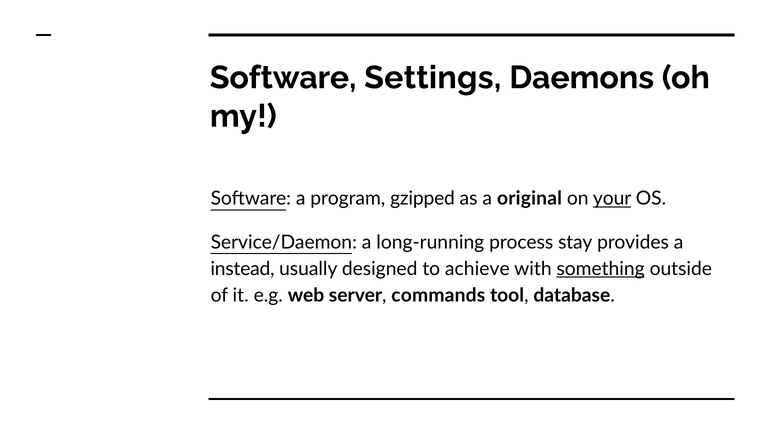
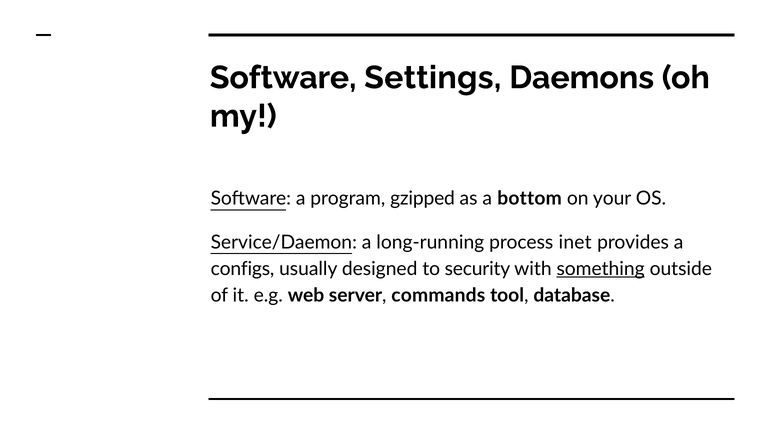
original: original -> bottom
your underline: present -> none
stay: stay -> inet
instead: instead -> configs
achieve: achieve -> security
